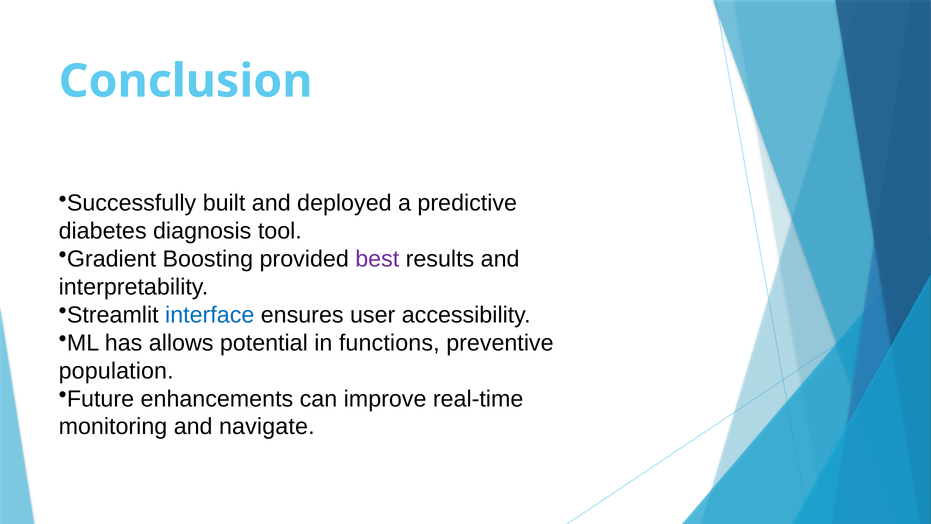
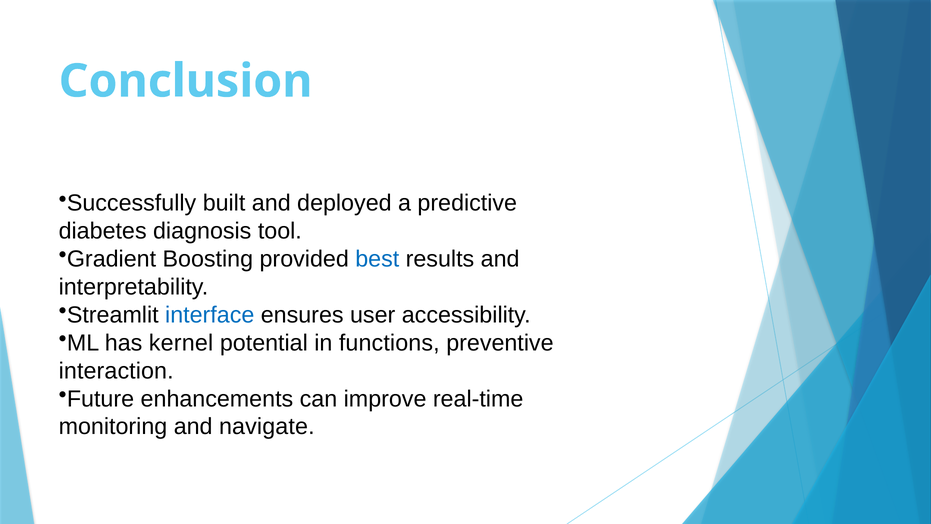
best colour: purple -> blue
allows: allows -> kernel
population: population -> interaction
